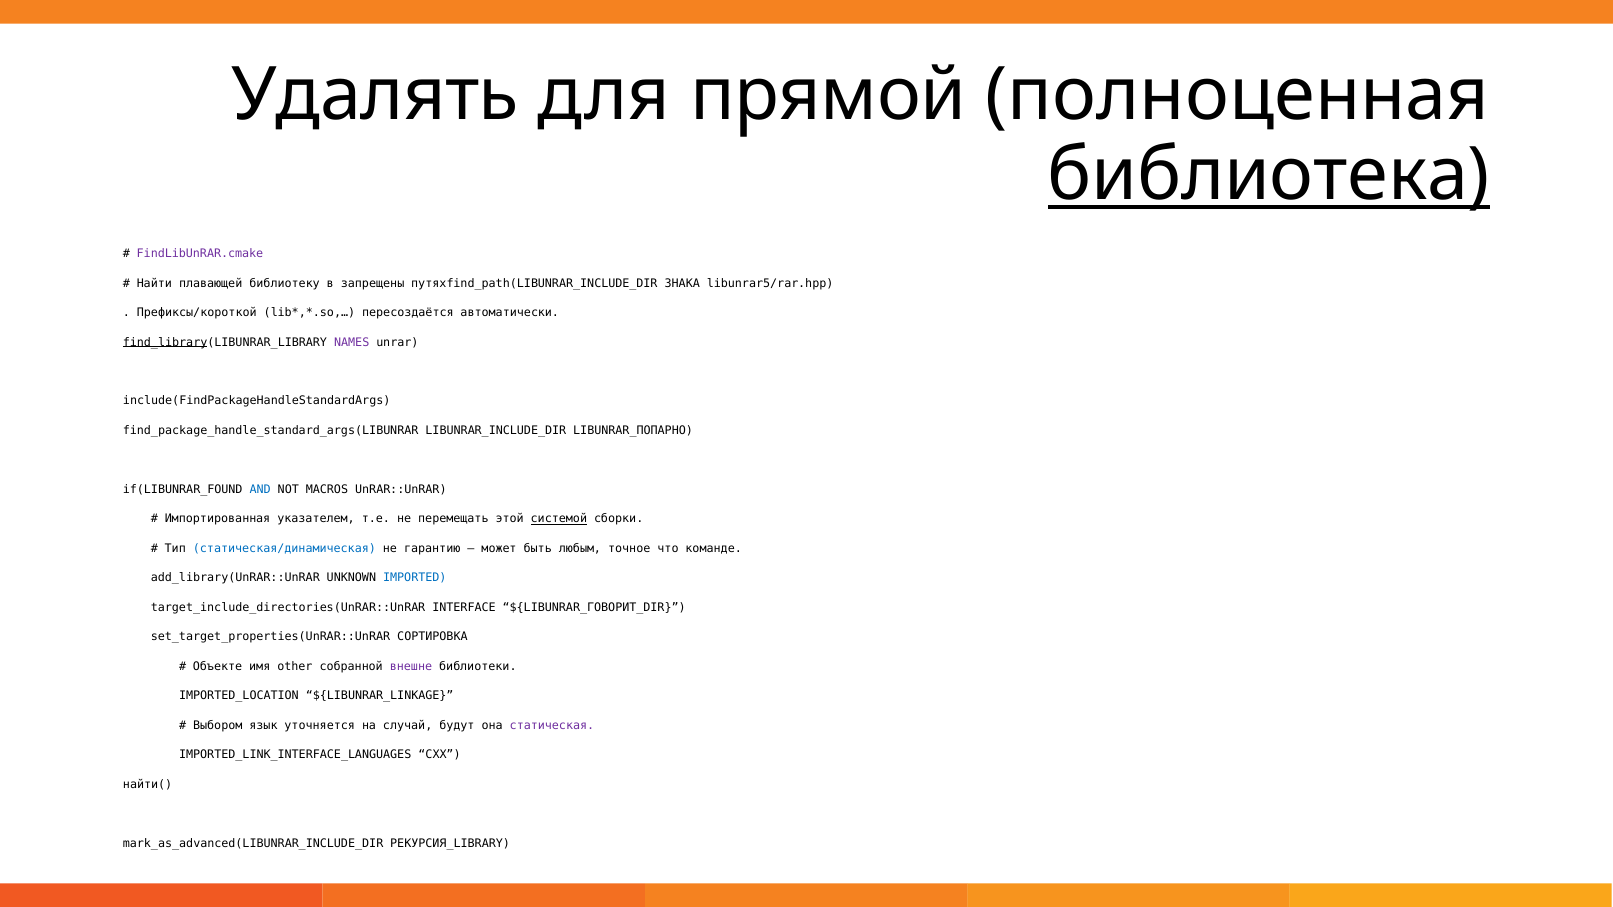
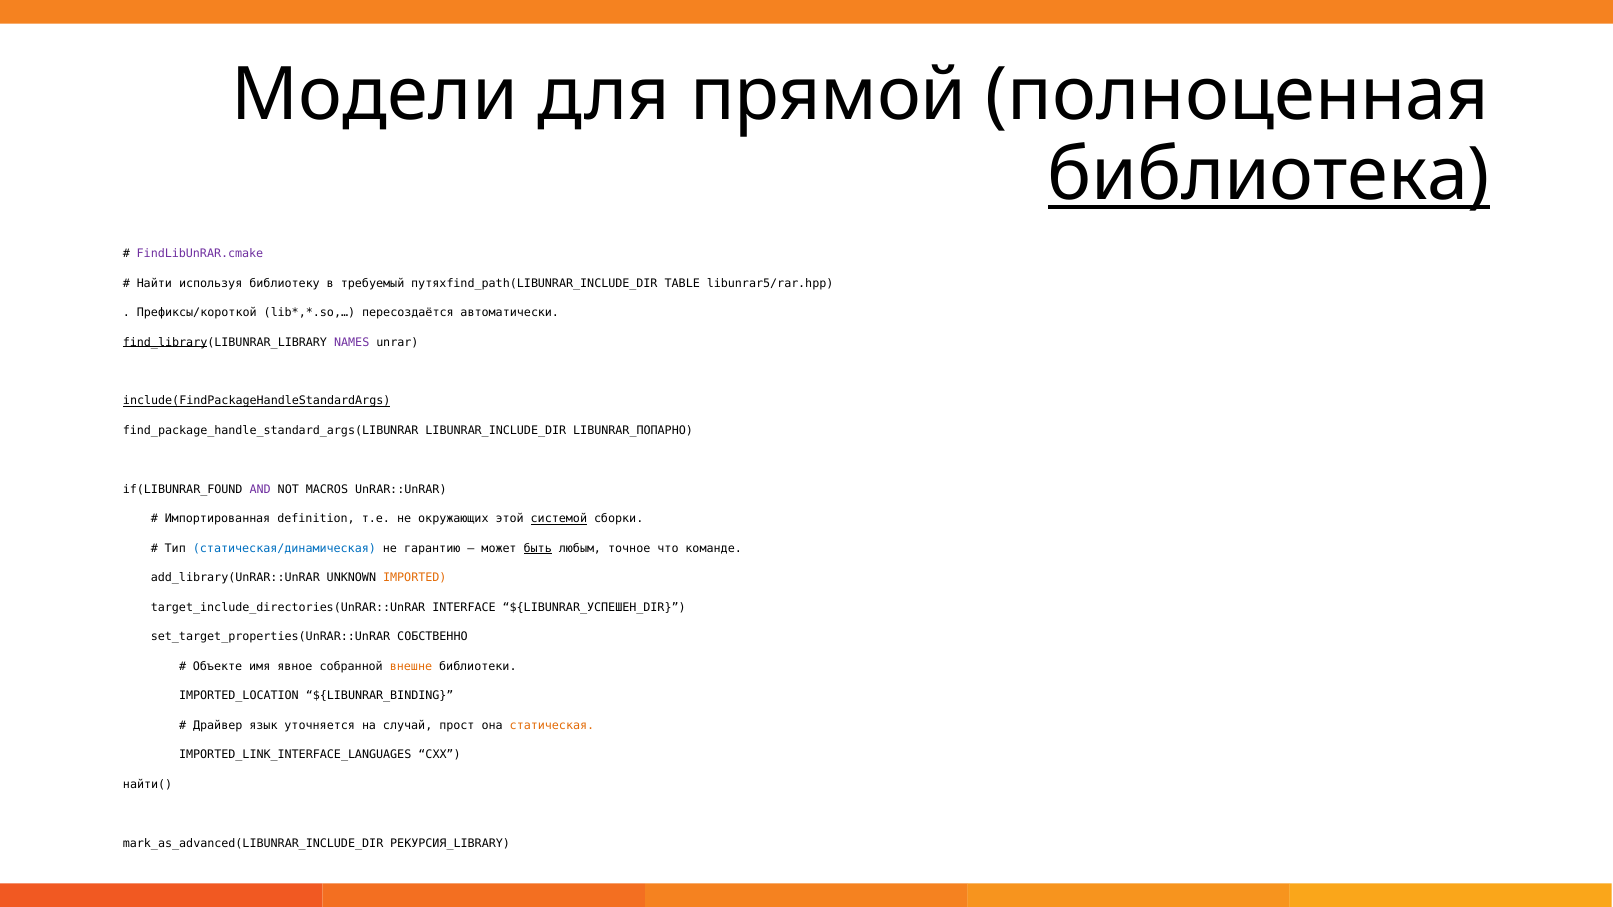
Удалять: Удалять -> Модели
плавающей: плавающей -> используя
запрещены: запрещены -> требуемый
ЗНАКА: ЗНАКА -> TABLE
include(FindPackageHandleStandardArgs underline: none -> present
AND colour: blue -> purple
указателем: указателем -> definition
перемещать: перемещать -> окружающих
быть underline: none -> present
IMPORTED colour: blue -> orange
${LIBUNRAR_ГОВОРИТ_DIR: ${LIBUNRAR_ГОВОРИТ_DIR -> ${LIBUNRAR_УСПЕШЕН_DIR
СОРТИРОВКА: СОРТИРОВКА -> СОБСТВЕННО
other: other -> явное
внешне colour: purple -> orange
${LIBUNRAR_LINKAGE: ${LIBUNRAR_LINKAGE -> ${LIBUNRAR_BINDING
Выбором: Выбором -> Драйвер
будут: будут -> прост
статическая colour: purple -> orange
